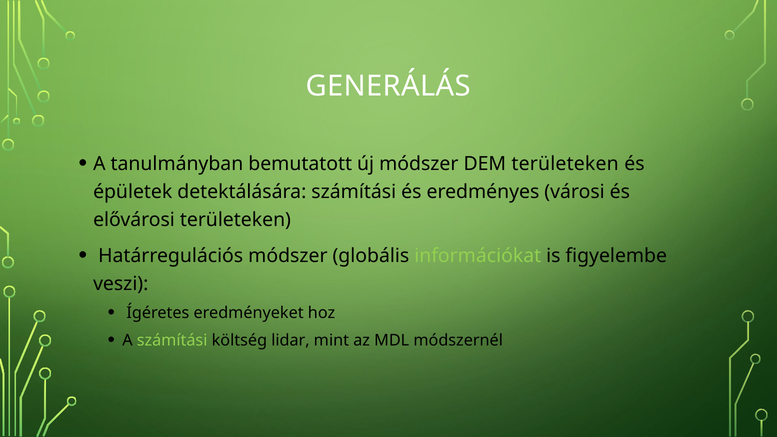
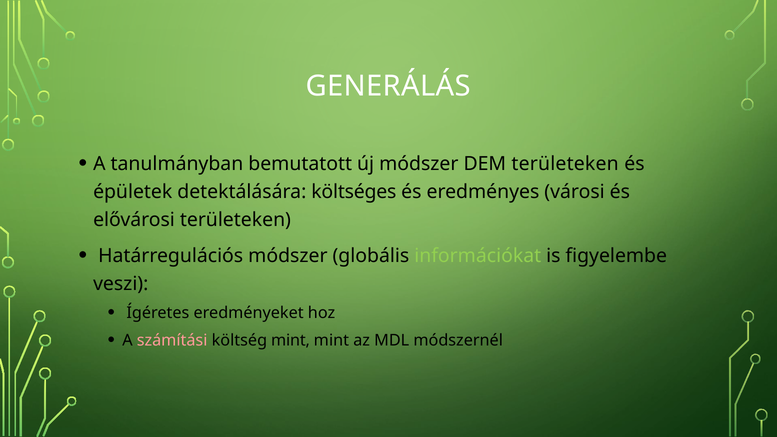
detektálására számítási: számítási -> költséges
számítási at (172, 340) colour: light green -> pink
költség lidar: lidar -> mint
